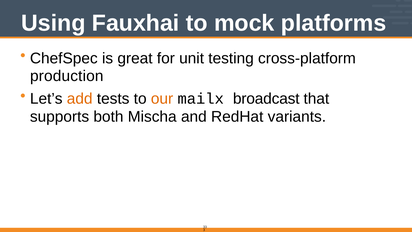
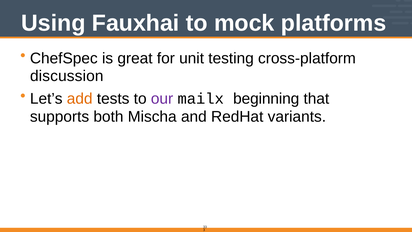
production: production -> discussion
our colour: orange -> purple
broadcast: broadcast -> beginning
